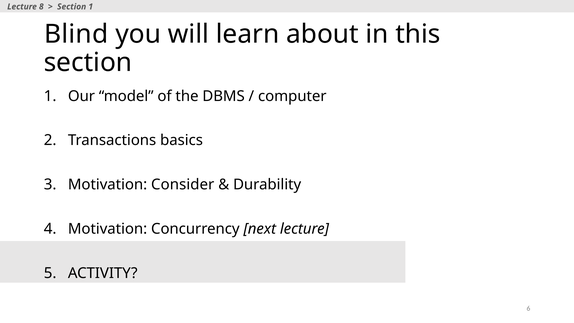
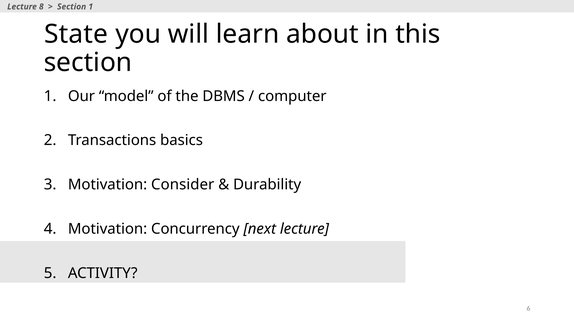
Blind: Blind -> State
